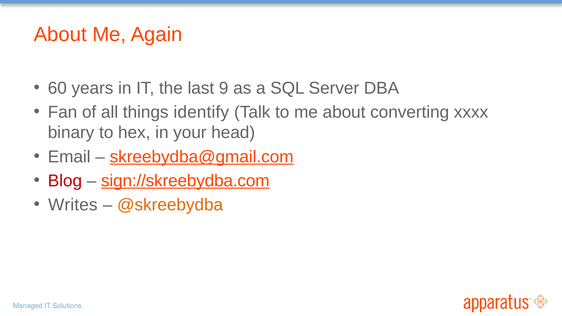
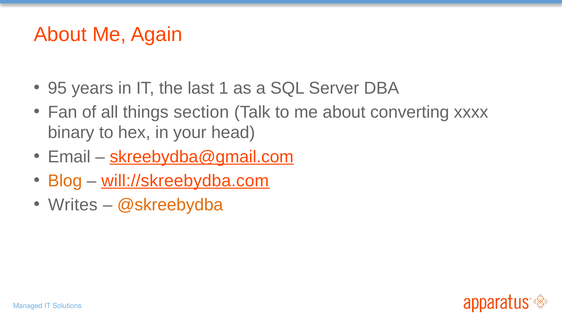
60: 60 -> 95
9: 9 -> 1
identify: identify -> section
Blog colour: red -> orange
sign://skreebydba.com: sign://skreebydba.com -> will://skreebydba.com
